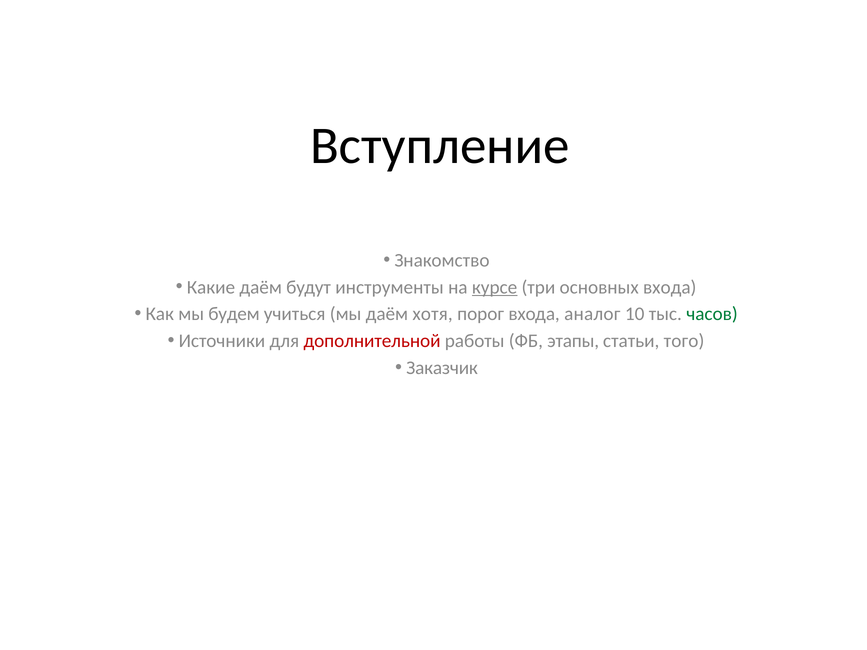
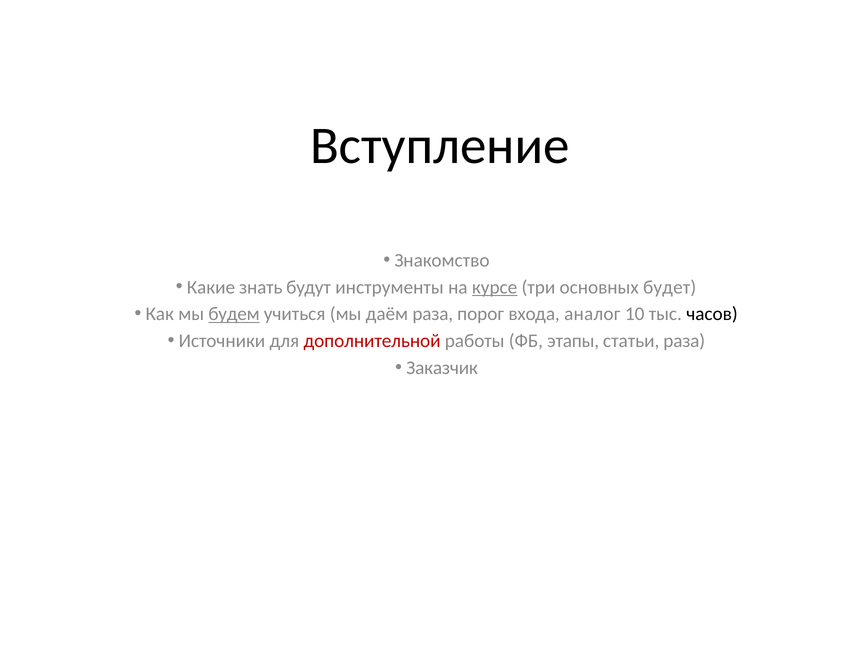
Какие даём: даём -> знать
основных входа: входа -> будет
будем underline: none -> present
даём хотя: хотя -> раза
часов colour: green -> black
статьи того: того -> раза
